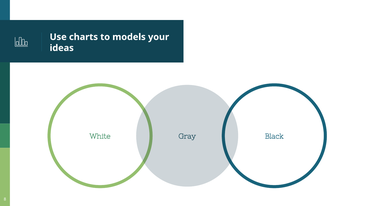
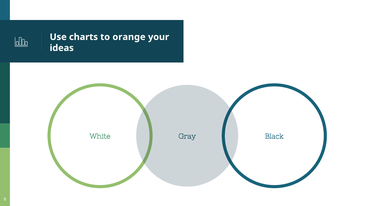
models: models -> orange
